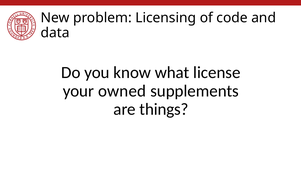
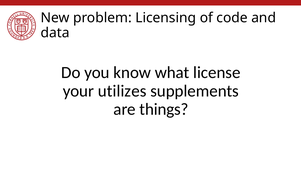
owned: owned -> utilizes
